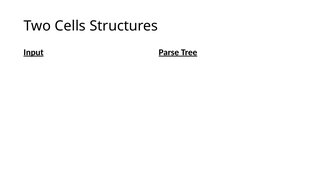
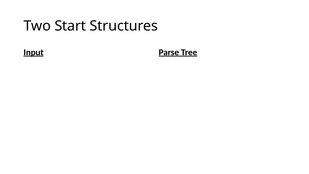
Cells: Cells -> Start
